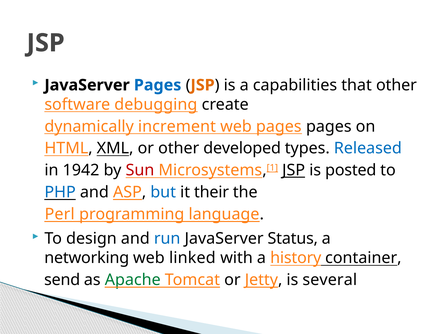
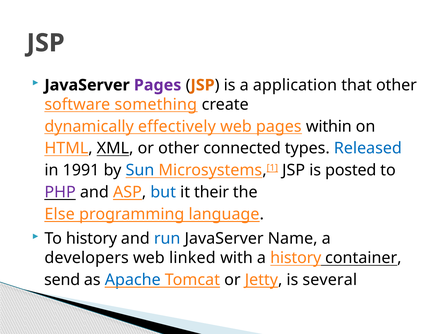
Pages at (158, 85) colour: blue -> purple
capabilities: capabilities -> application
debugging: debugging -> something
increment: increment -> effectively
pages pages: pages -> within
developed: developed -> connected
1942: 1942 -> 1991
Sun colour: red -> blue
JSP at (294, 170) underline: present -> none
PHP colour: blue -> purple
Perl: Perl -> Else
To design: design -> history
Status: Status -> Name
networking: networking -> developers
Apache colour: green -> blue
